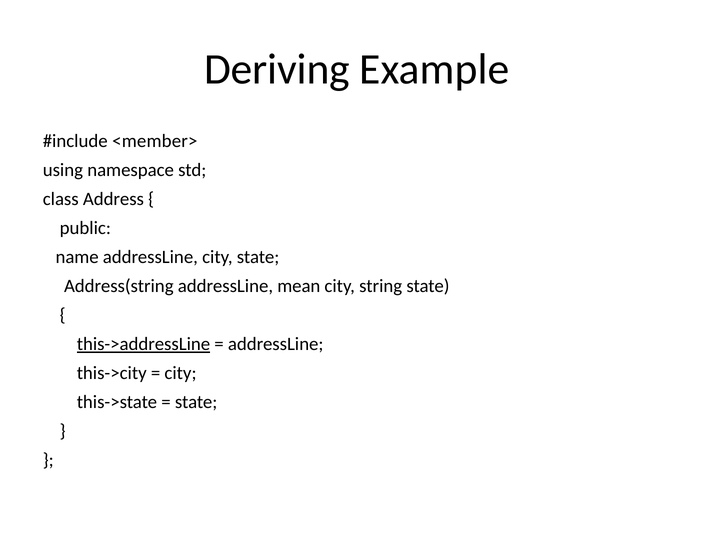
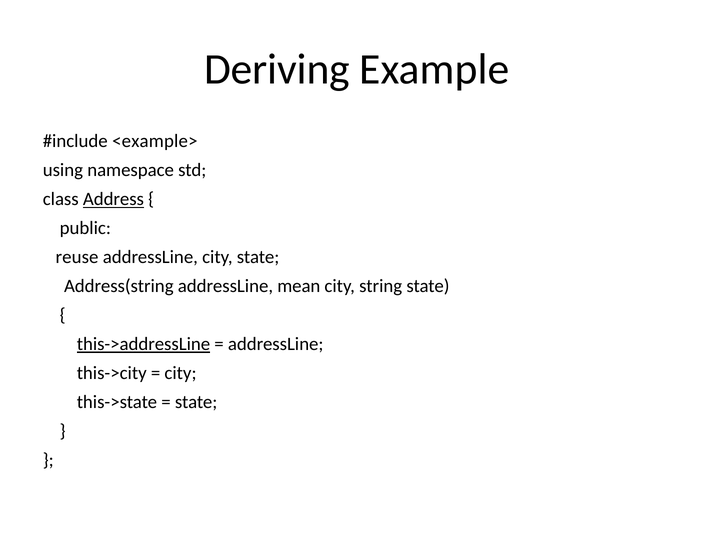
<member>: <member> -> <example>
Address underline: none -> present
name: name -> reuse
